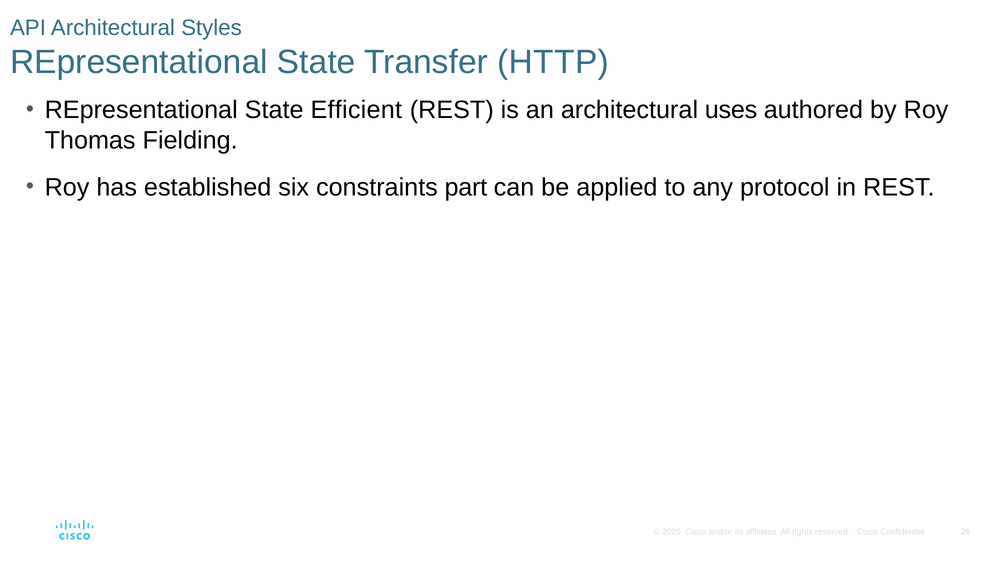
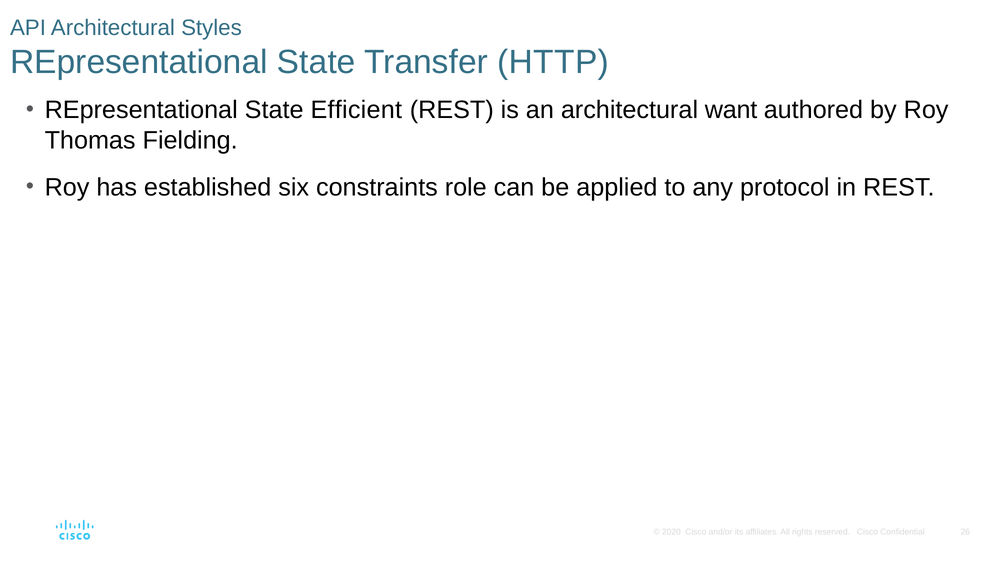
uses: uses -> want
part: part -> role
